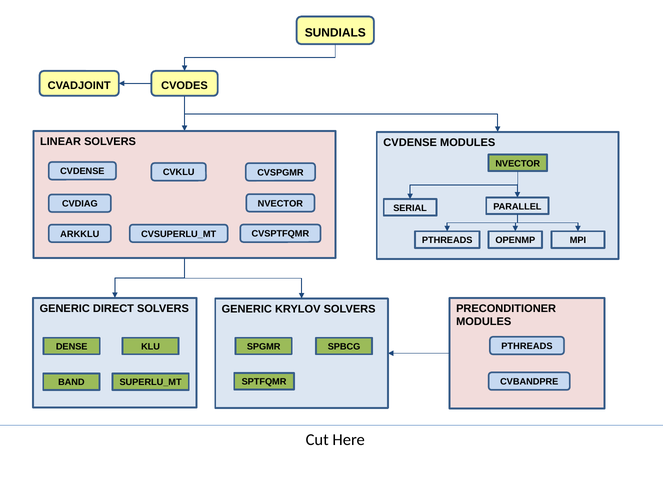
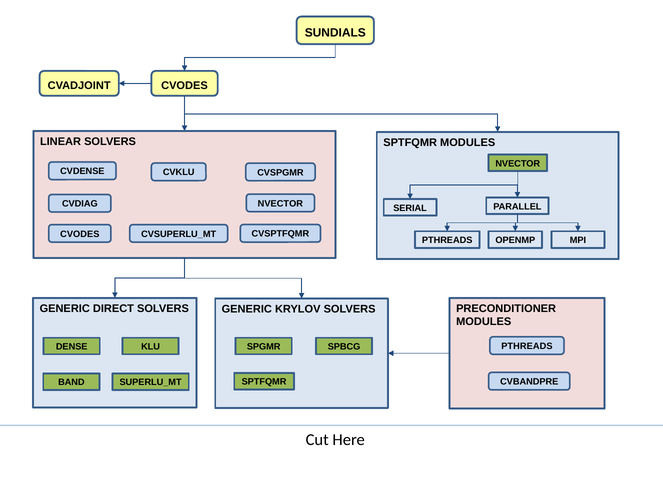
LINEAR SOLVERS CVDENSE: CVDENSE -> SPTFQMR
ARKKLU at (80, 234): ARKKLU -> CVODES
